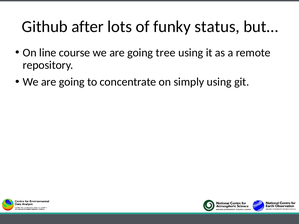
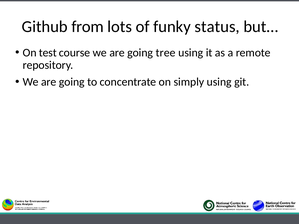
after: after -> from
line: line -> test
